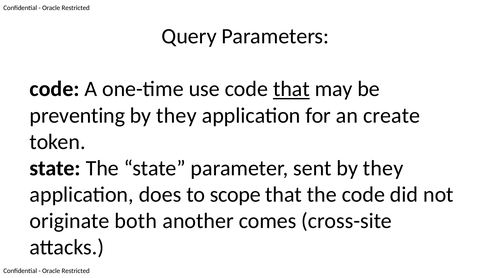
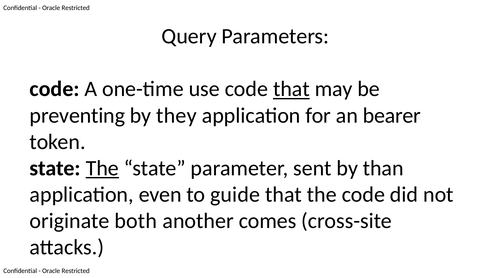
create: create -> bearer
The at (102, 168) underline: none -> present
sent by they: they -> than
does: does -> even
scope: scope -> guide
